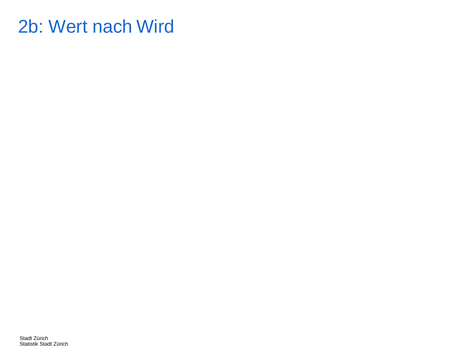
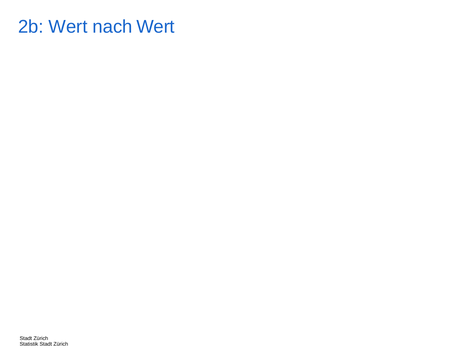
nach Wird: Wird -> Wert
